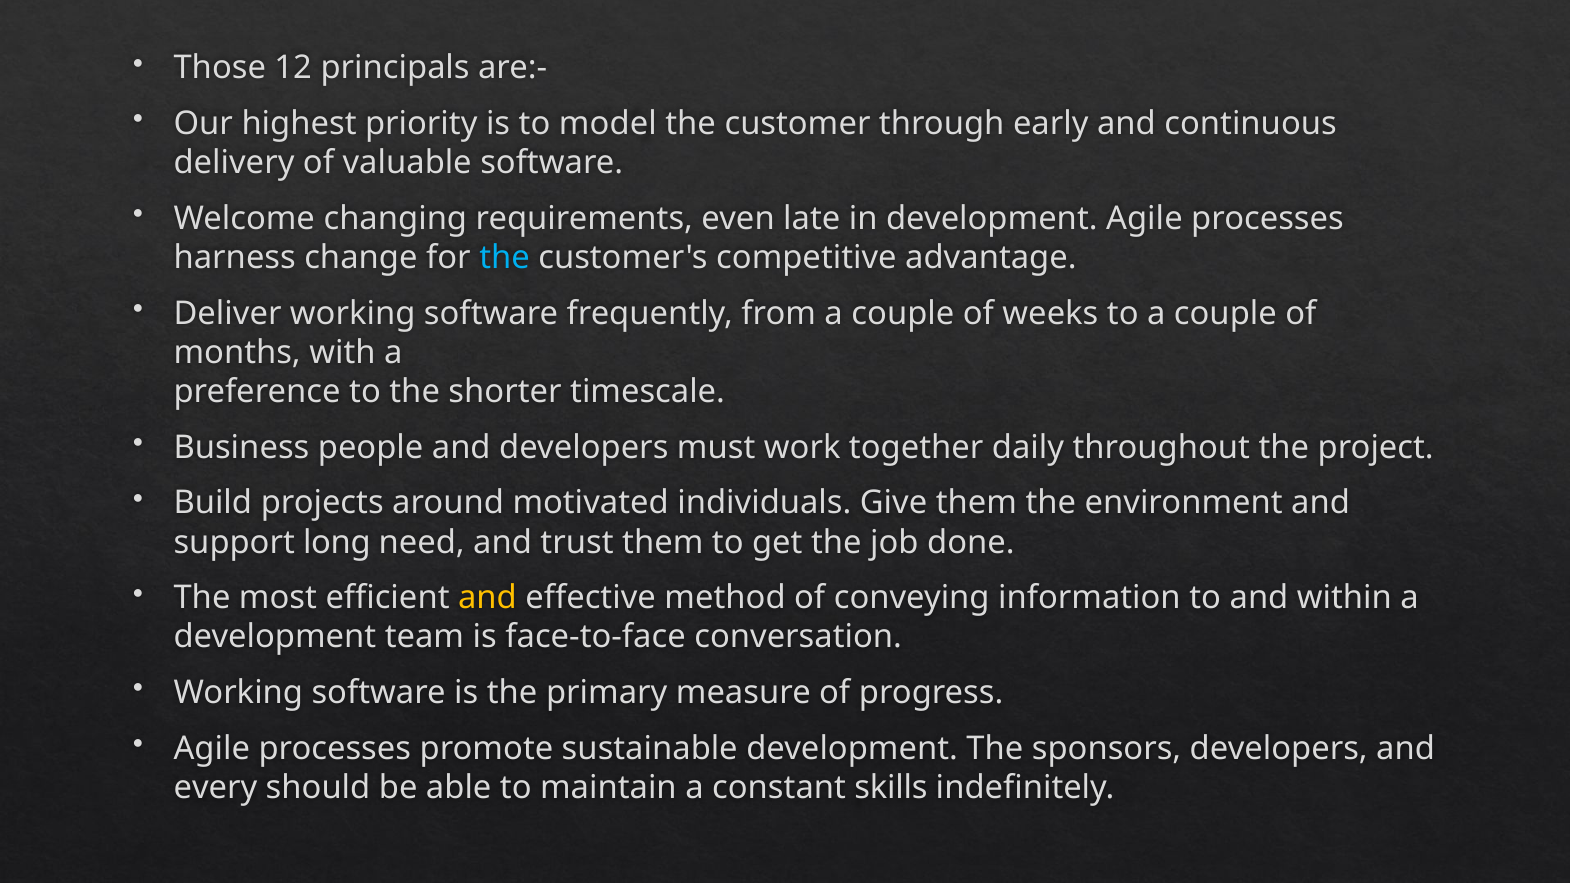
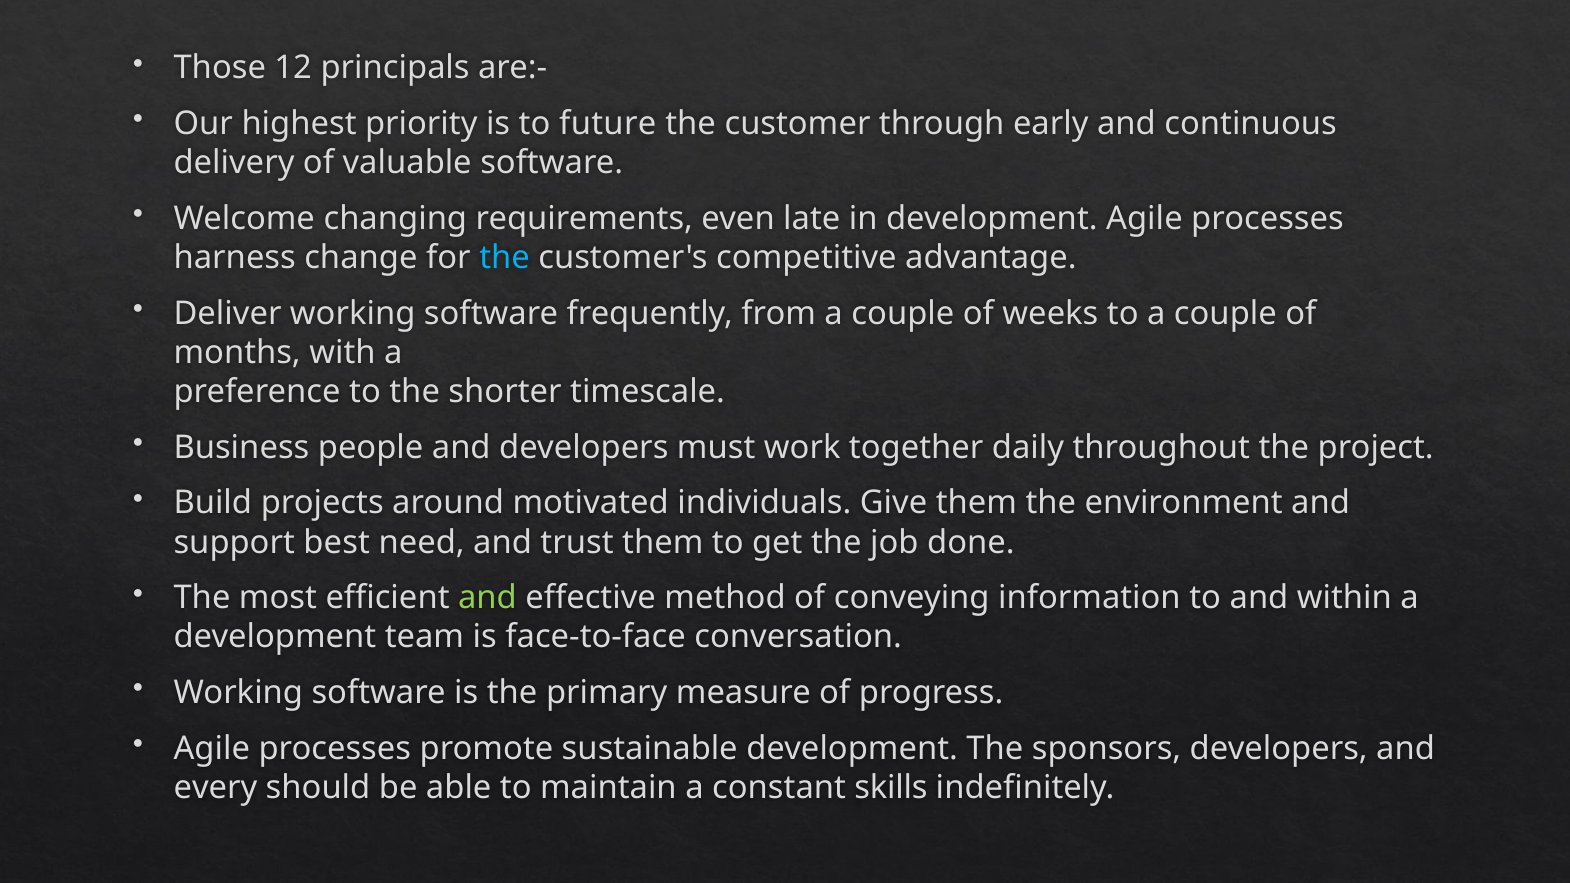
model: model -> future
long: long -> best
and at (487, 598) colour: yellow -> light green
